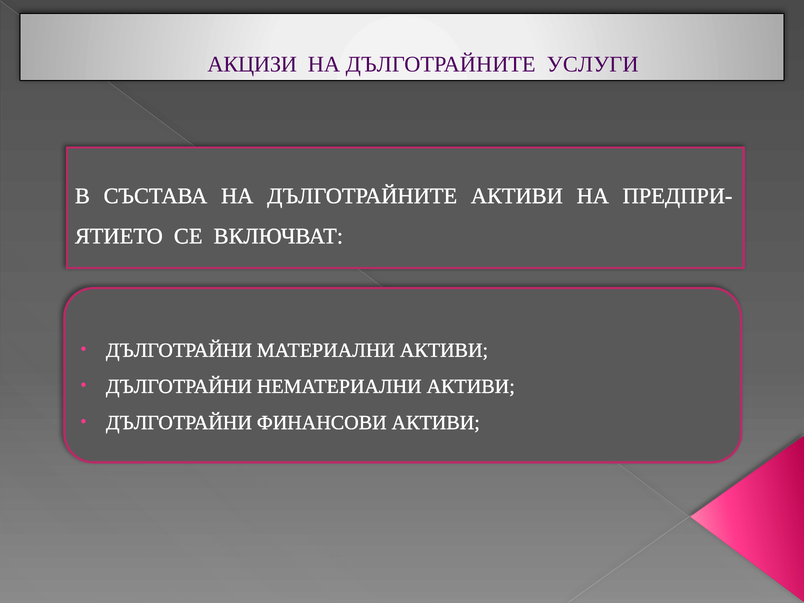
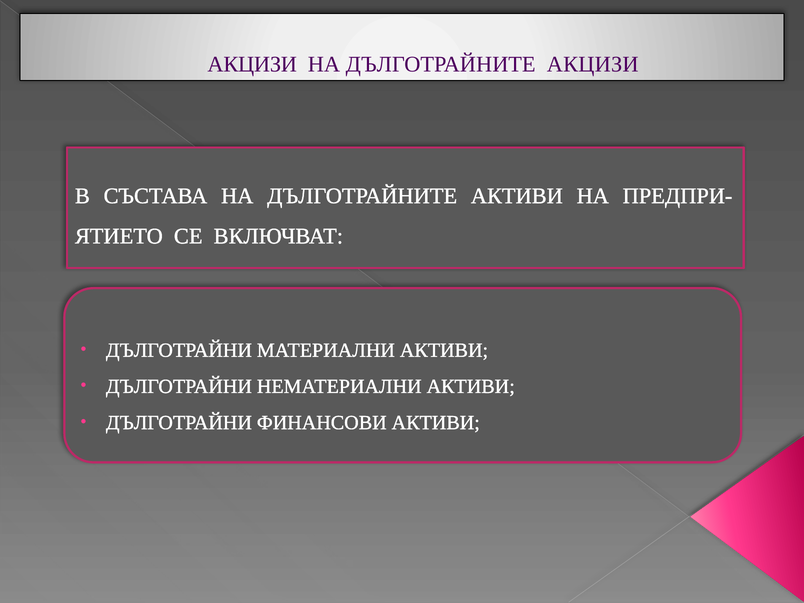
ДЪЛГОТРАЙНИТЕ УСЛУГИ: УСЛУГИ -> АКЦИЗИ
